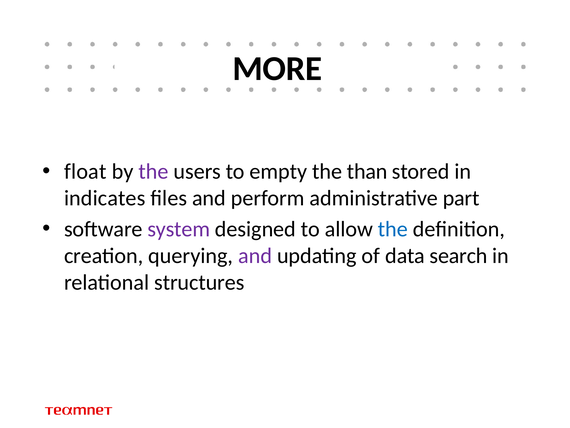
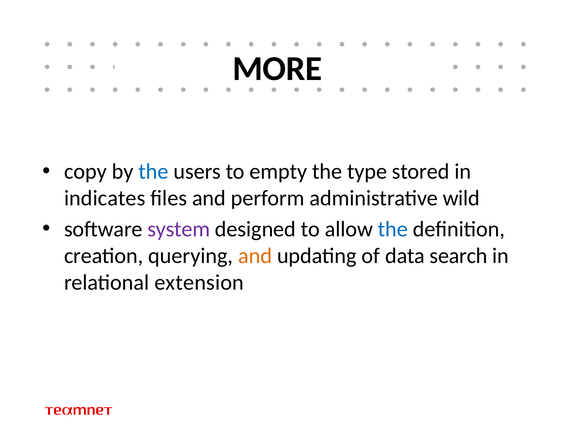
float: float -> copy
the at (153, 171) colour: purple -> blue
than: than -> type
part: part -> wild
and at (255, 255) colour: purple -> orange
structures: structures -> extension
